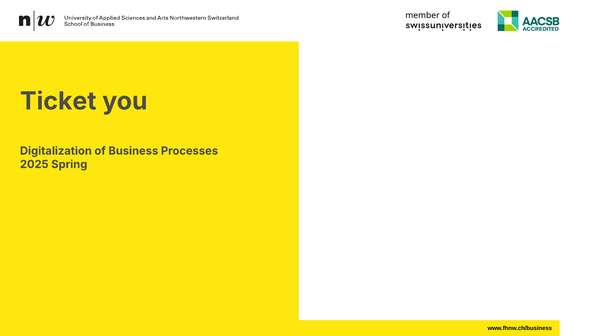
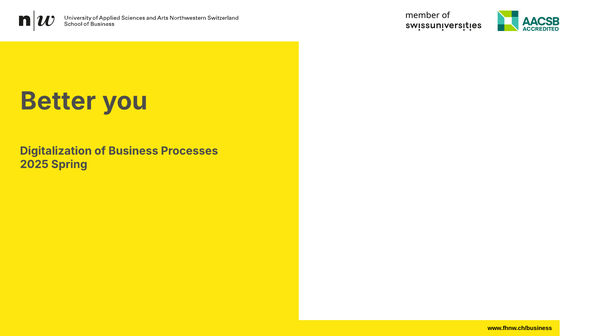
Ticket: Ticket -> Better
